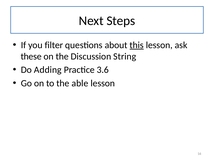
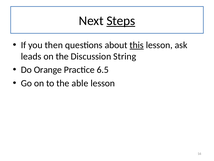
Steps underline: none -> present
filter: filter -> then
these: these -> leads
Adding: Adding -> Orange
3.6: 3.6 -> 6.5
